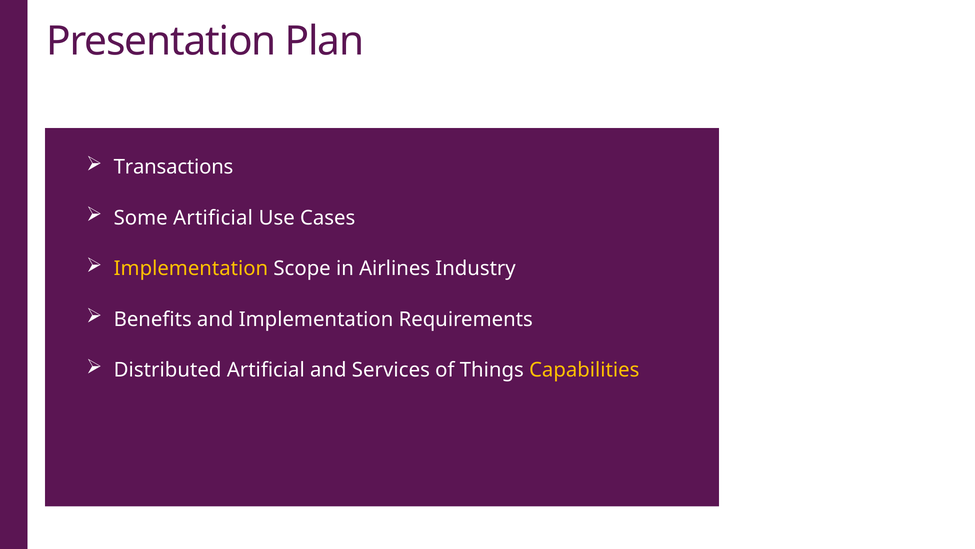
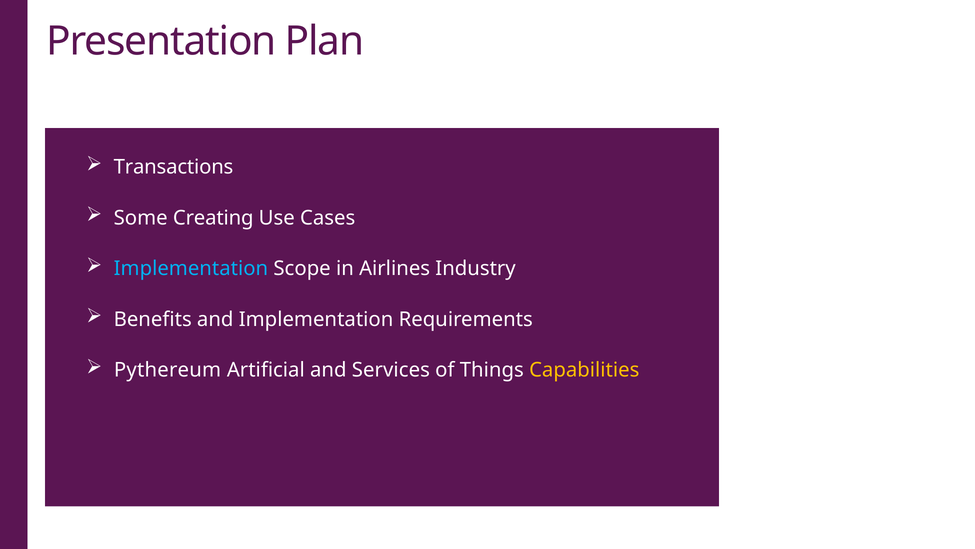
Some Artificial: Artificial -> Creating
Implementation at (191, 268) colour: yellow -> light blue
Distributed: Distributed -> Pythereum
